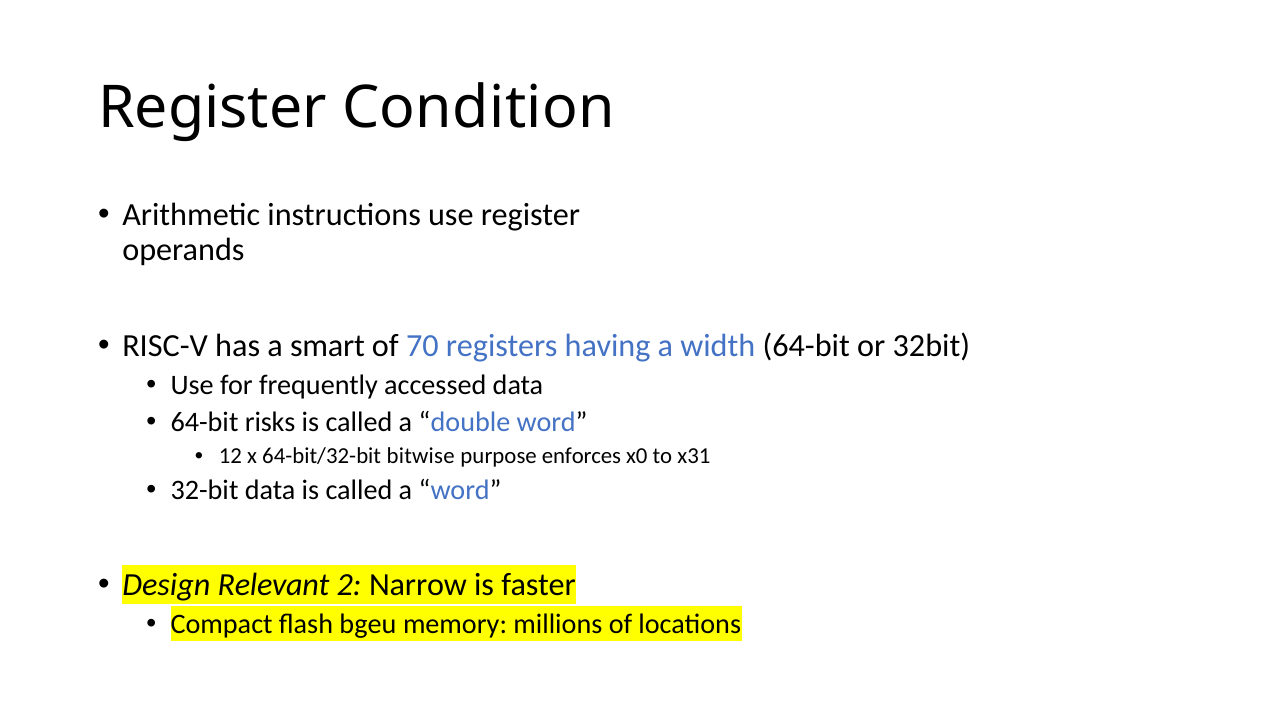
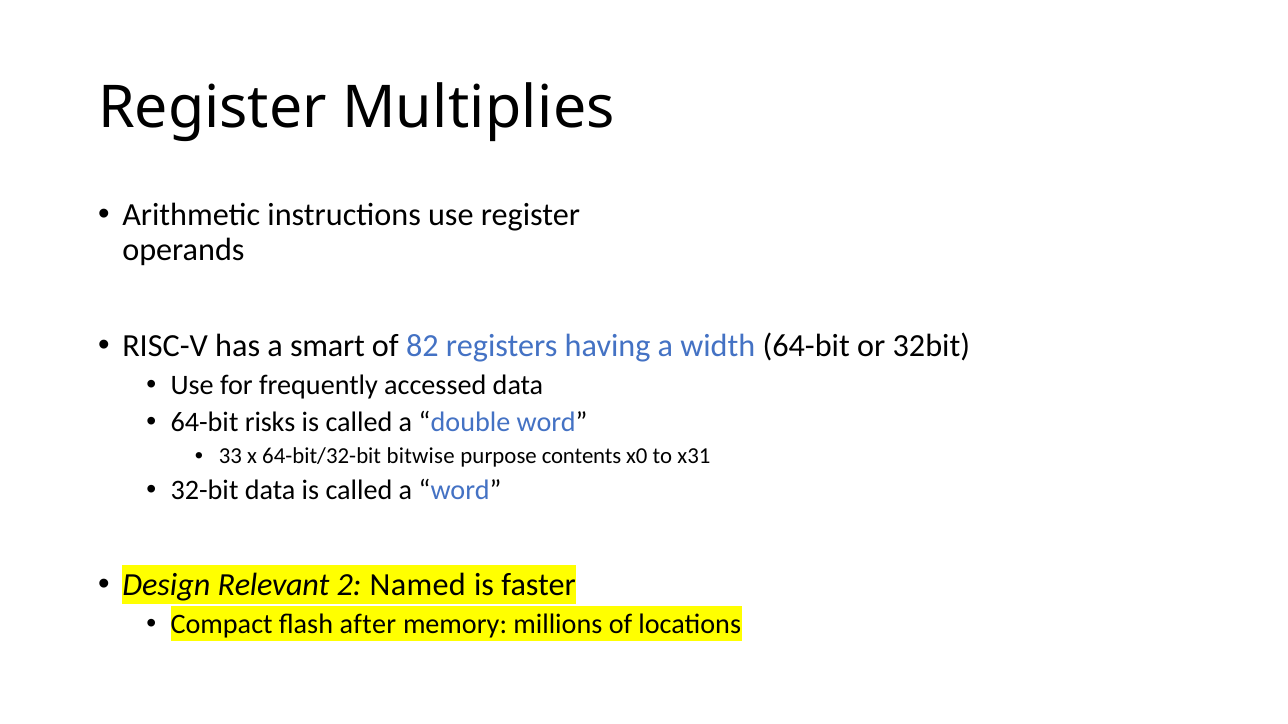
Condition: Condition -> Multiplies
70: 70 -> 82
12: 12 -> 33
enforces: enforces -> contents
Narrow: Narrow -> Named
bgeu: bgeu -> after
